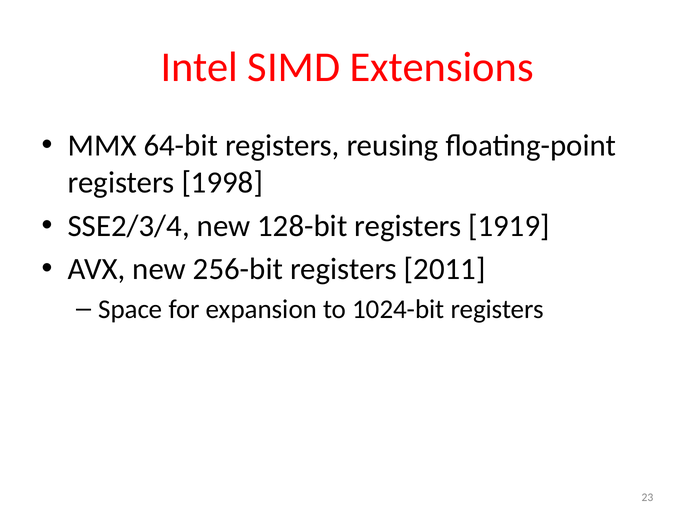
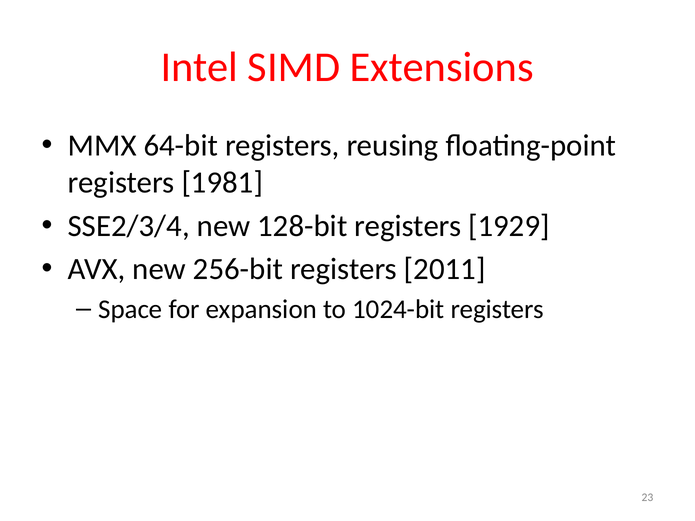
1998: 1998 -> 1981
1919: 1919 -> 1929
